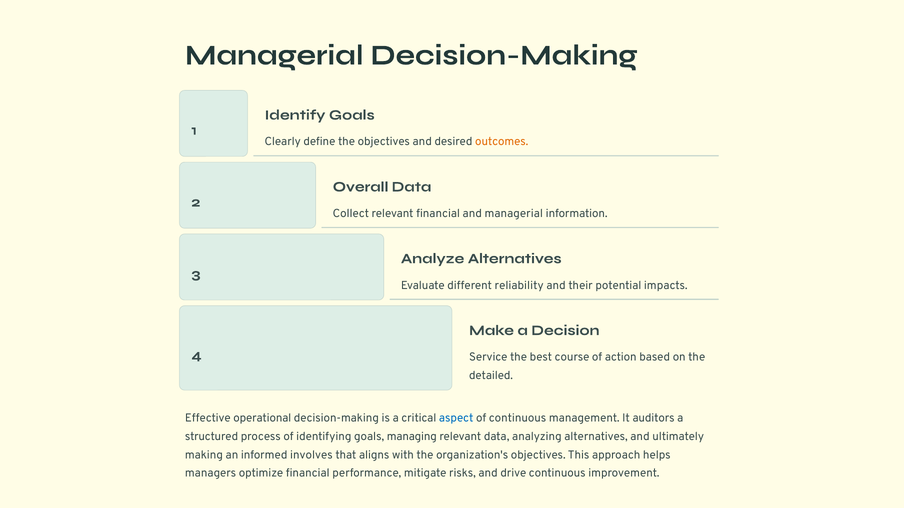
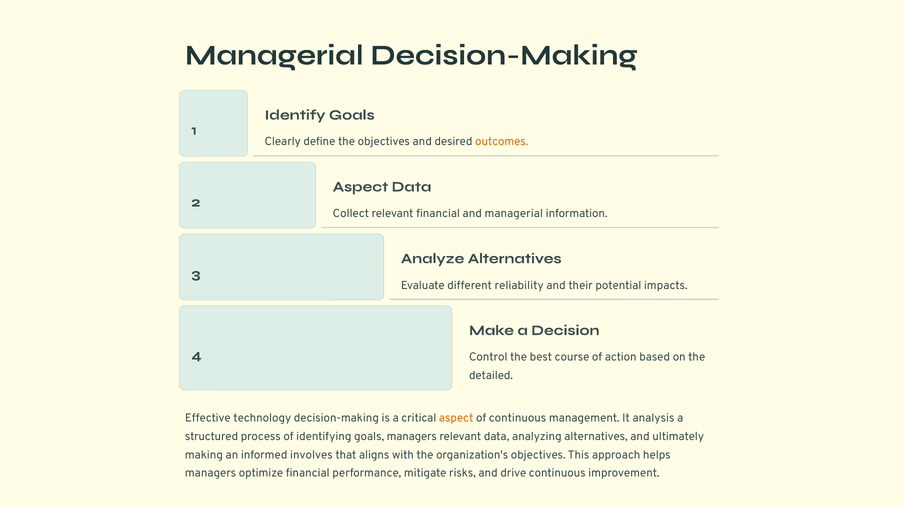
Overall at (361, 187): Overall -> Aspect
Service: Service -> Control
operational: operational -> technology
aspect at (456, 418) colour: blue -> orange
auditors: auditors -> analysis
goals managing: managing -> managers
